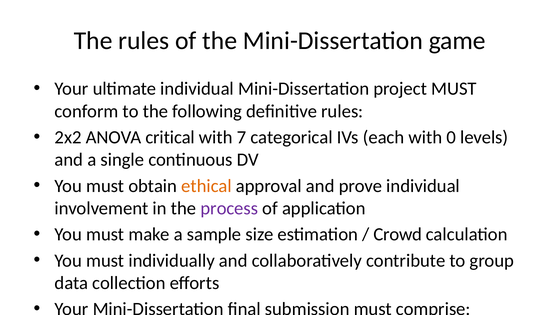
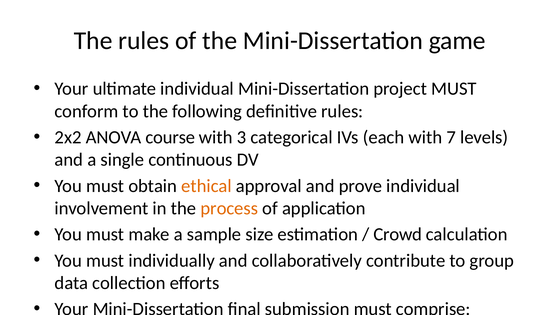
ANOVA critical: critical -> course
7: 7 -> 3
0: 0 -> 7
process colour: purple -> orange
